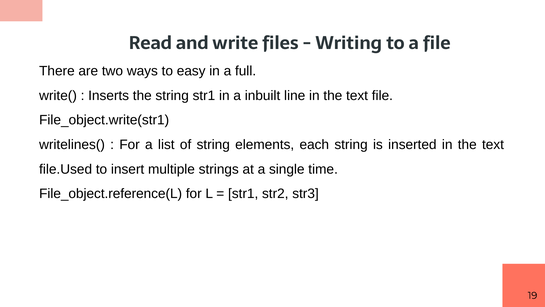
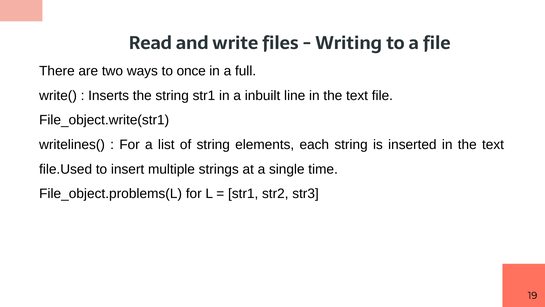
easy: easy -> once
File_object.reference(L: File_object.reference(L -> File_object.problems(L
